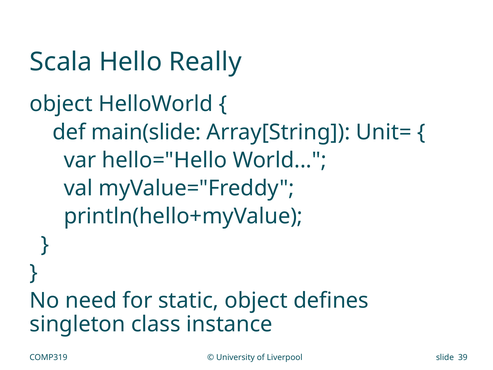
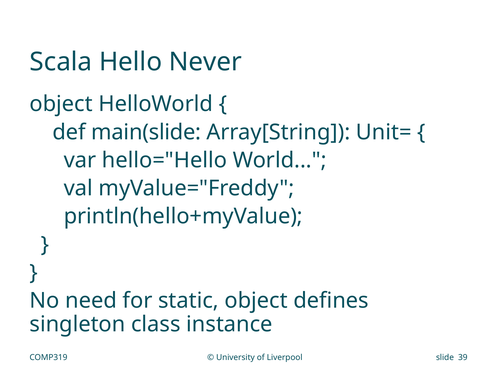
Really: Really -> Never
